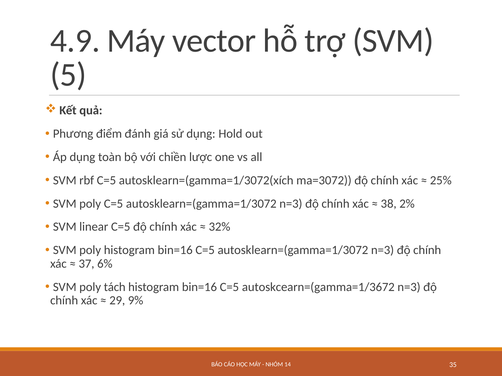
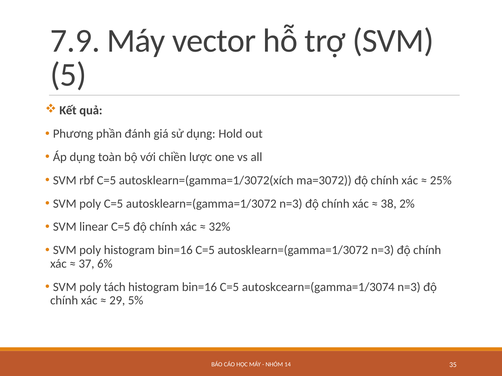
4.9: 4.9 -> 7.9
điểm: điểm -> phần
autoskcearn=(gamma=1/3672: autoskcearn=(gamma=1/3672 -> autoskcearn=(gamma=1/3074
9%: 9% -> 5%
